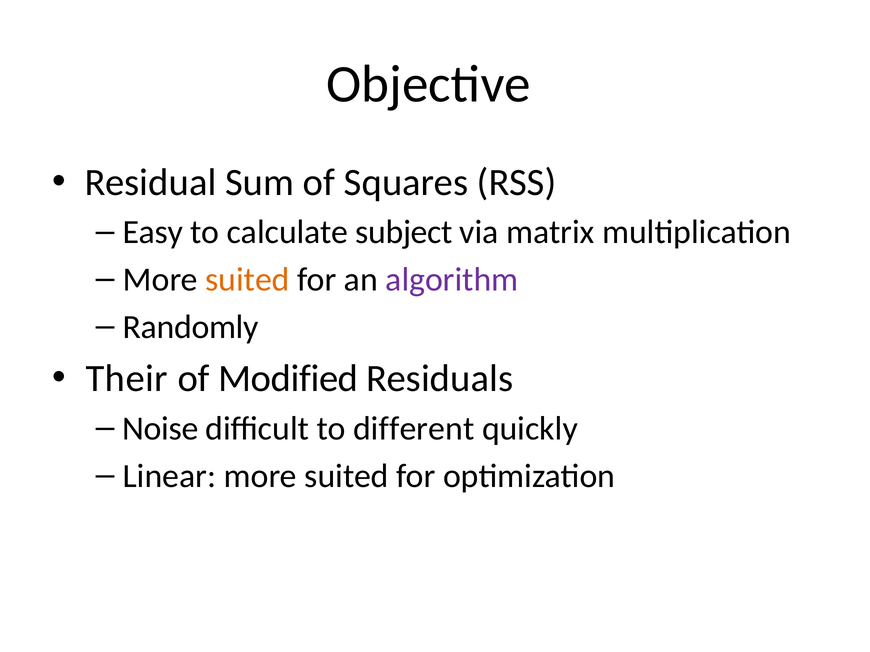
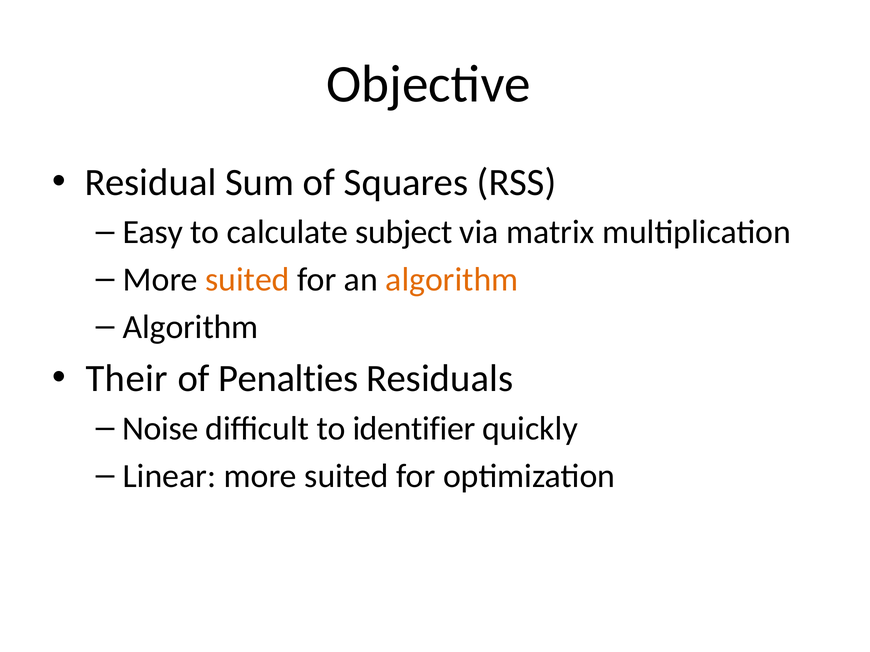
algorithm at (452, 280) colour: purple -> orange
Randomly at (191, 327): Randomly -> Algorithm
Modified: Modified -> Penalties
different: different -> identifier
